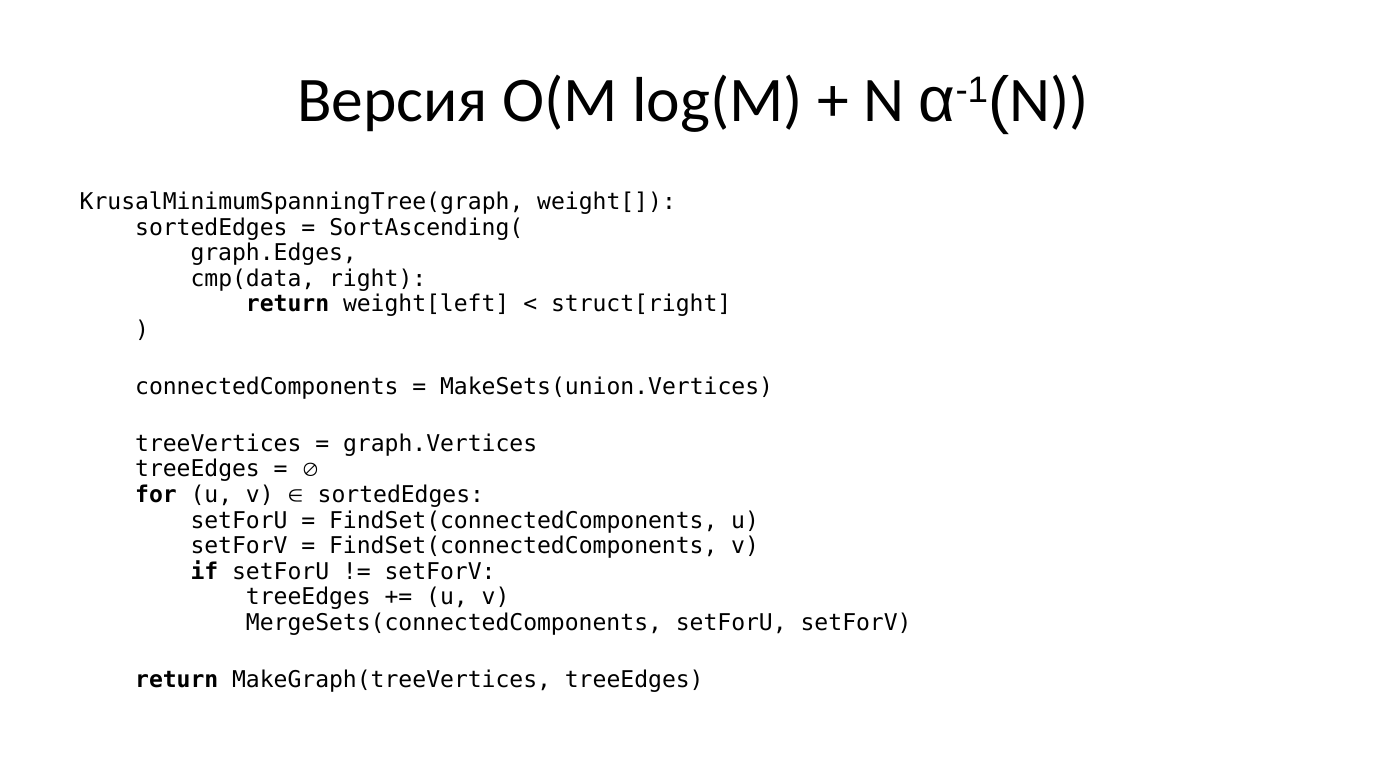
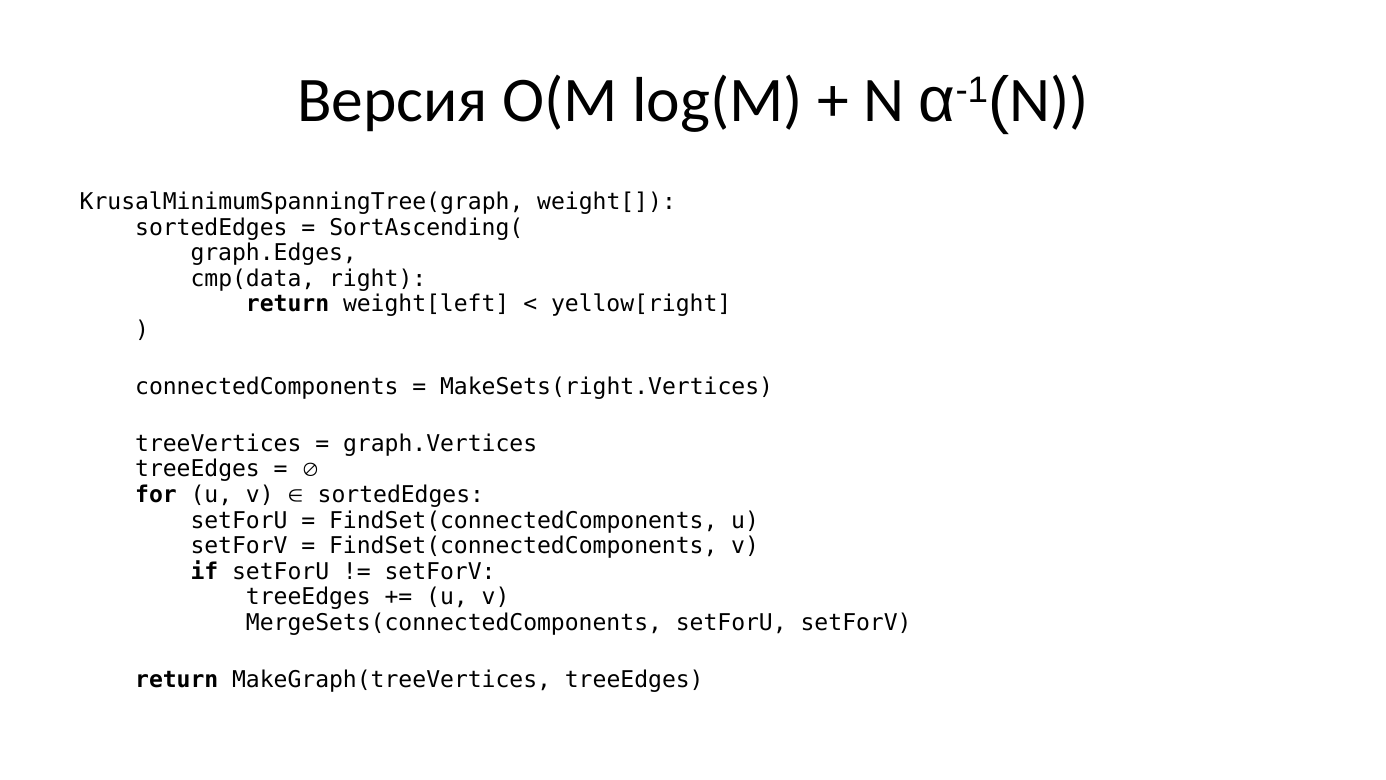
struct[right: struct[right -> yellow[right
MakeSets(union.Vertices: MakeSets(union.Vertices -> MakeSets(right.Vertices
